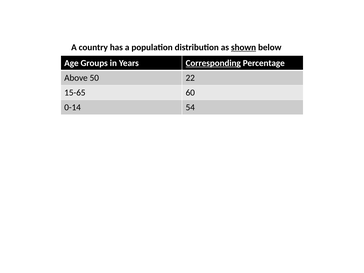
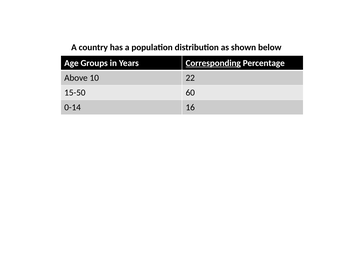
shown underline: present -> none
50: 50 -> 10
15-65: 15-65 -> 15-50
54: 54 -> 16
